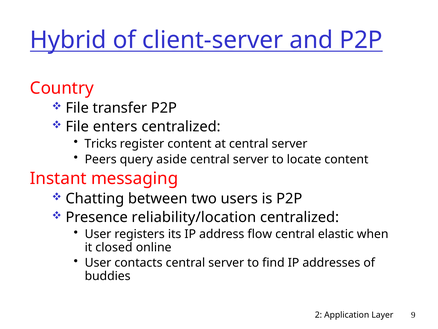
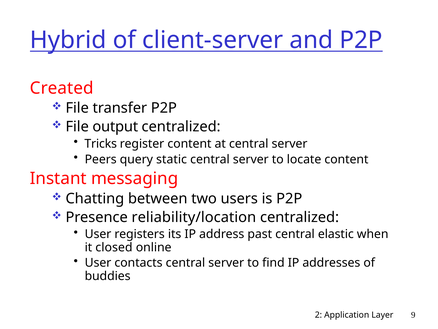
Country: Country -> Created
enters: enters -> output
aside: aside -> static
flow: flow -> past
